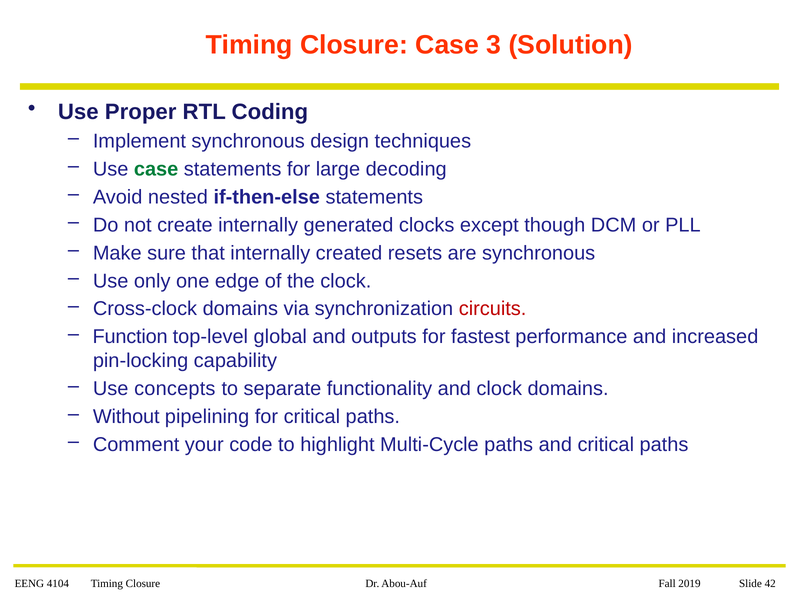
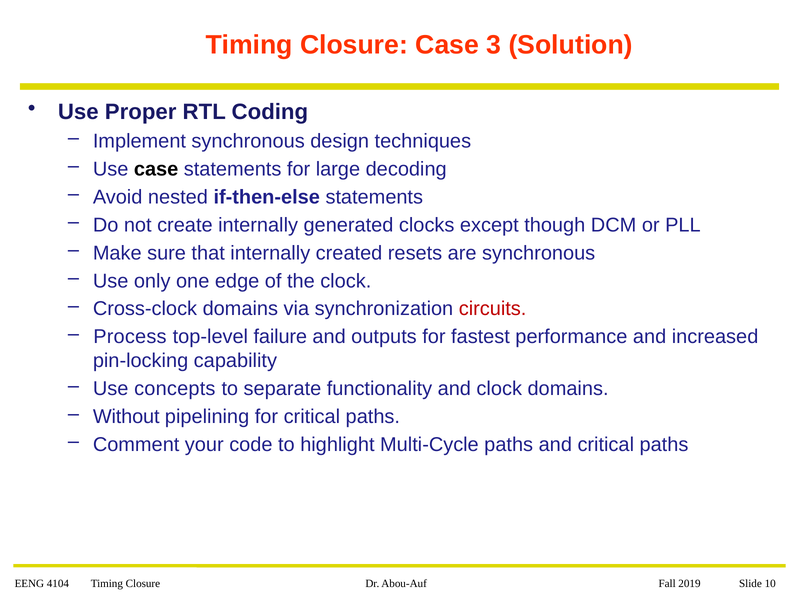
case at (156, 169) colour: green -> black
Function: Function -> Process
global: global -> failure
42: 42 -> 10
